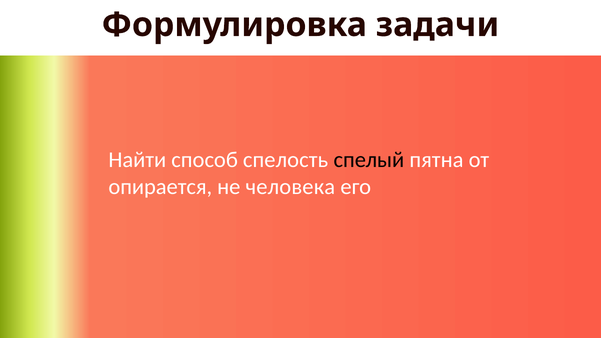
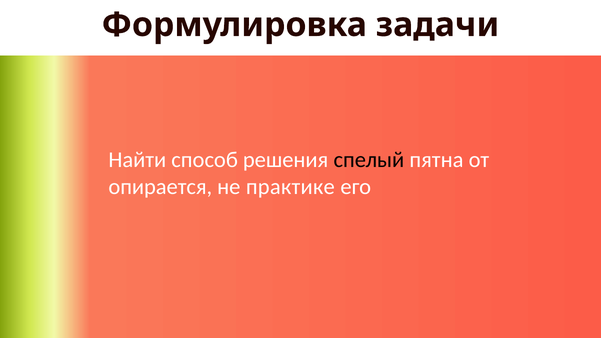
спелость: спелость -> решения
человека: человека -> практике
